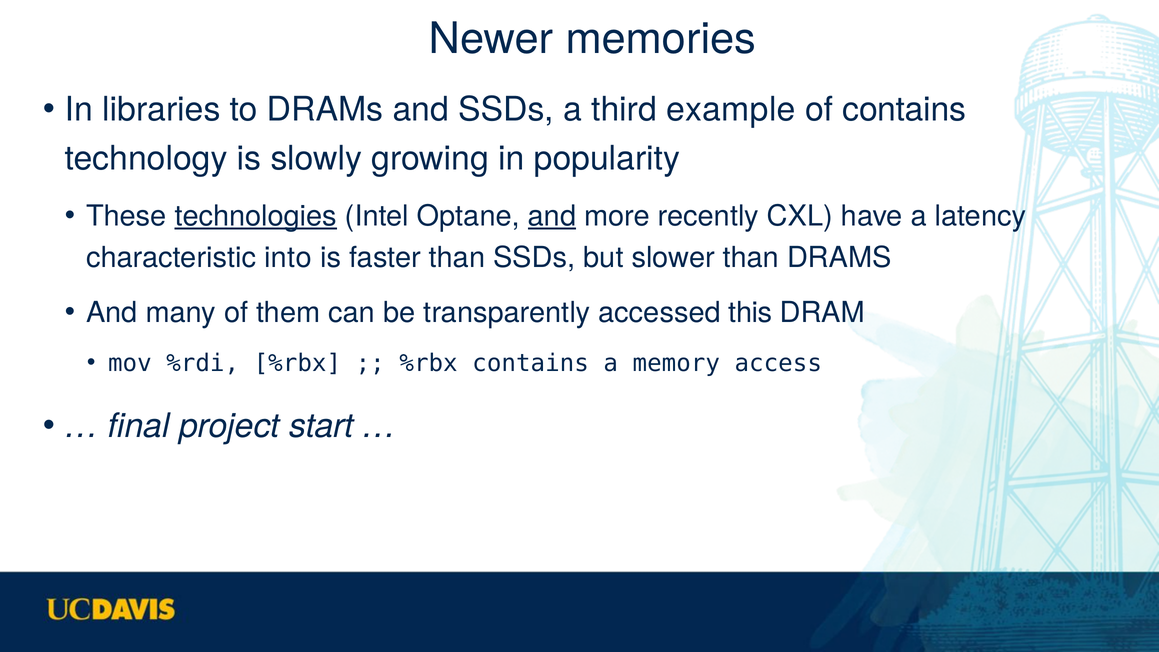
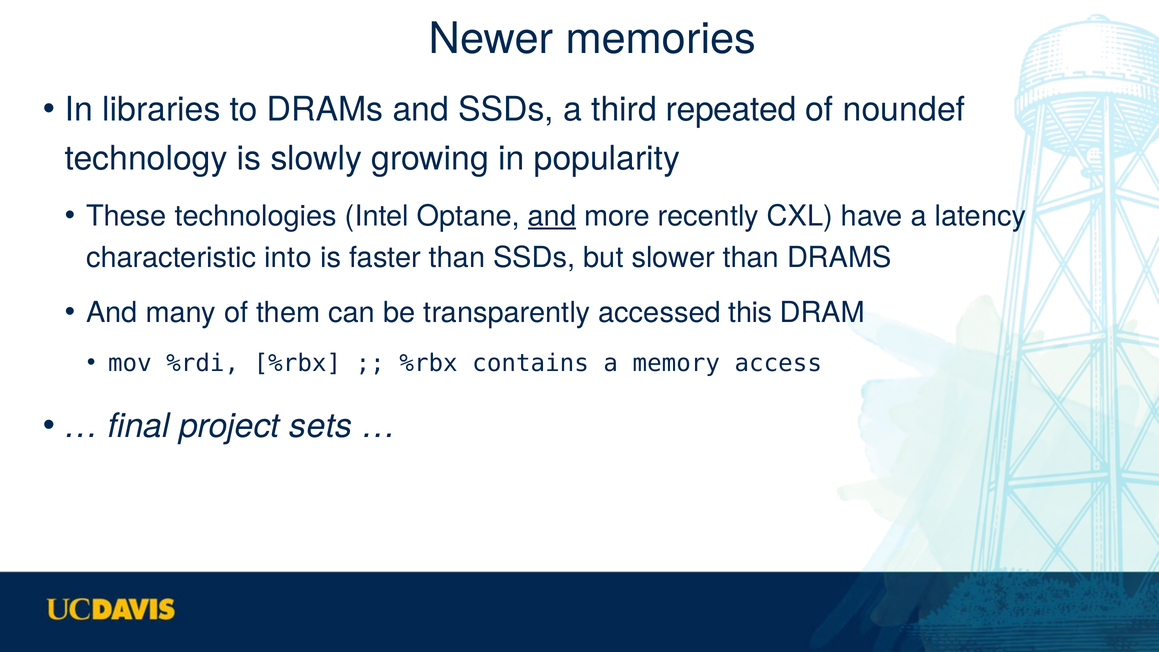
example: example -> repeated
of contains: contains -> noundef
technologies underline: present -> none
start: start -> sets
